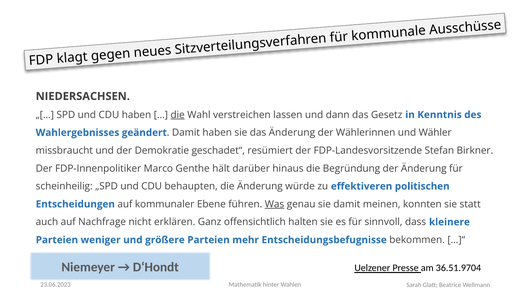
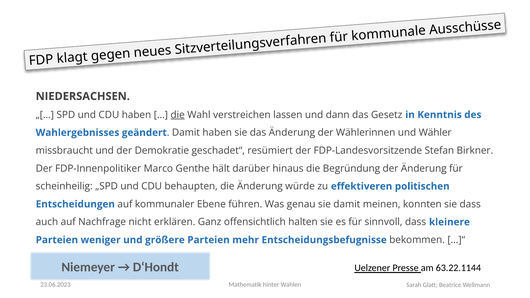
Was underline: present -> none
sie statt: statt -> dass
36.51.9704: 36.51.9704 -> 63.22.1144
